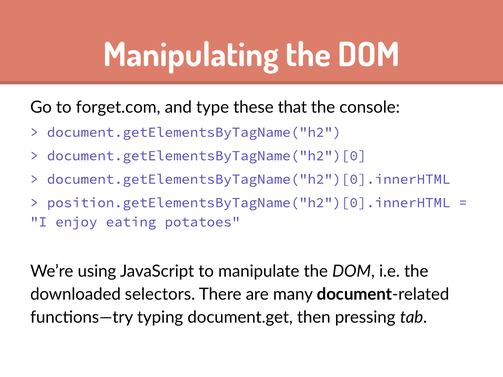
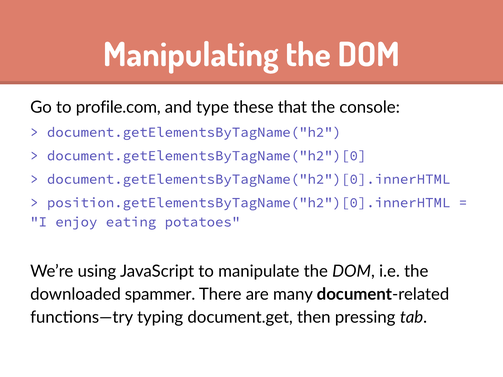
forget.com: forget.com -> profile.com
selectors: selectors -> spammer
